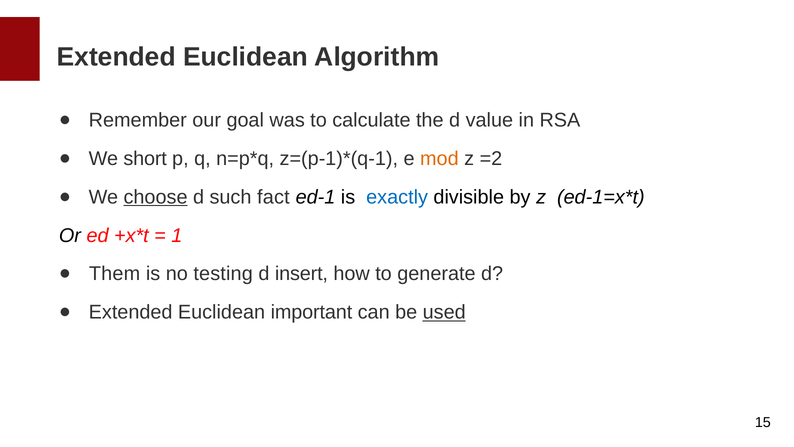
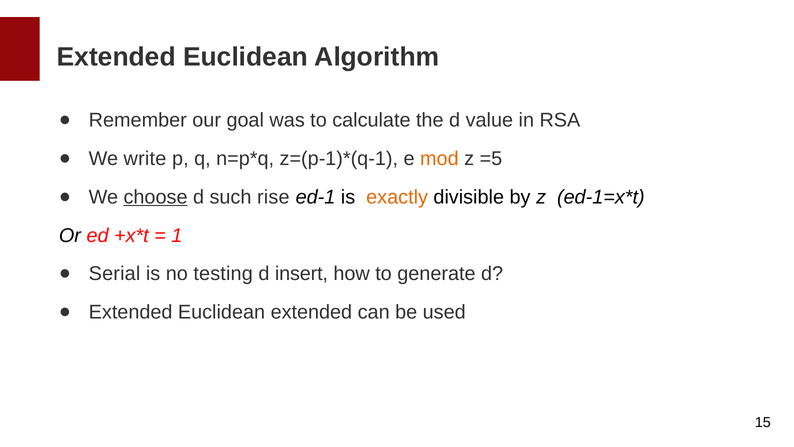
short: short -> write
=2: =2 -> =5
fact: fact -> rise
exactly colour: blue -> orange
Them: Them -> Serial
Euclidean important: important -> extended
used underline: present -> none
